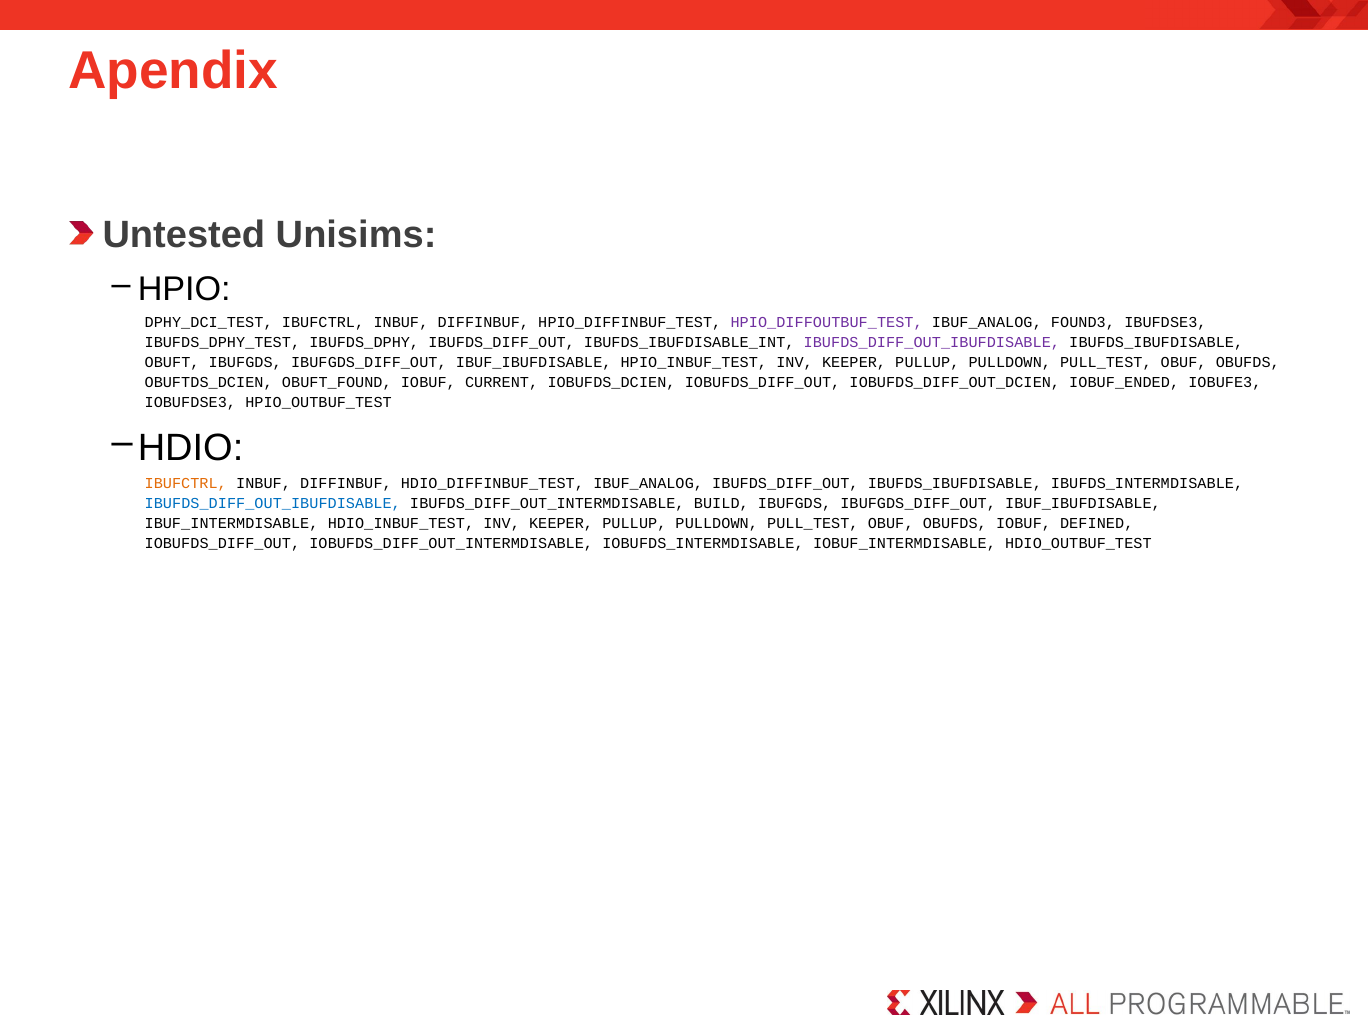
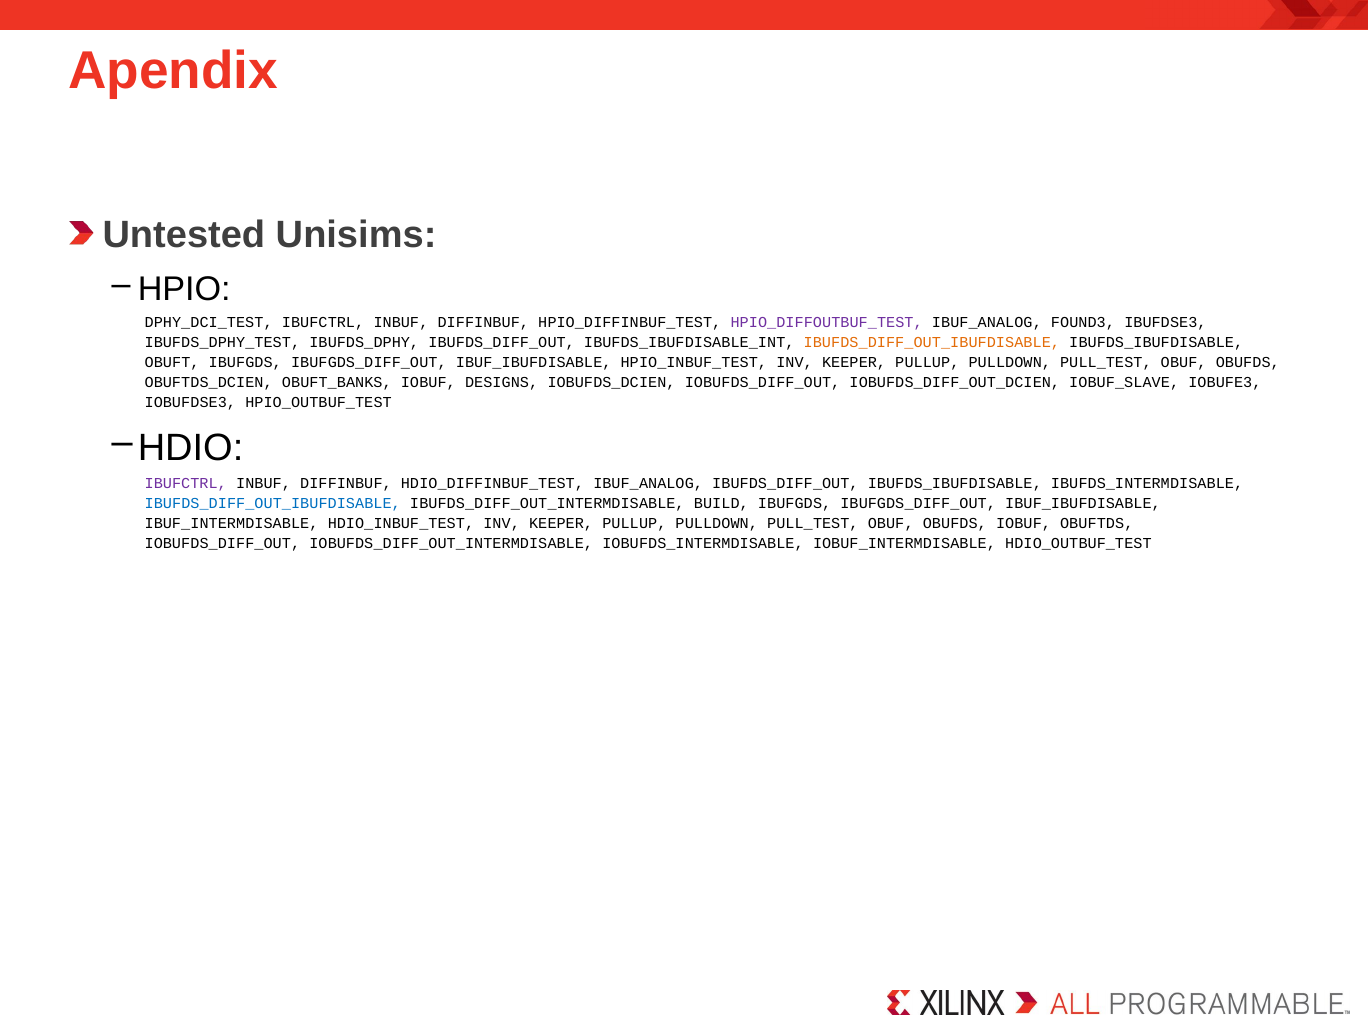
IBUFDS_DIFF_OUT_IBUFDISABLE at (932, 342) colour: purple -> orange
OBUFT_FOUND: OBUFT_FOUND -> OBUFT_BANKS
CURRENT: CURRENT -> DESIGNS
IOBUF_ENDED: IOBUF_ENDED -> IOBUF_SLAVE
IBUFCTRL at (186, 483) colour: orange -> purple
DEFINED: DEFINED -> OBUFTDS
